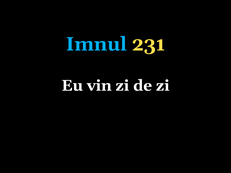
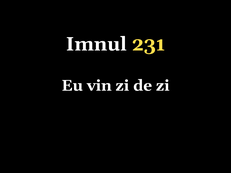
Imnul colour: light blue -> white
